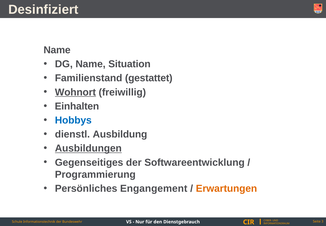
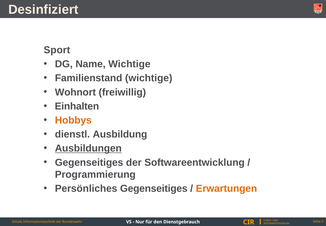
Name at (57, 50): Name -> Sport
Name Situation: Situation -> Wichtige
Familienstand gestattet: gestattet -> wichtige
Wohnort underline: present -> none
Hobbys colour: blue -> orange
Persönliches Engangement: Engangement -> Gegenseitiges
